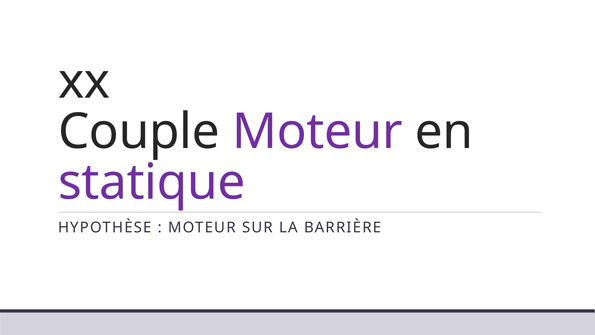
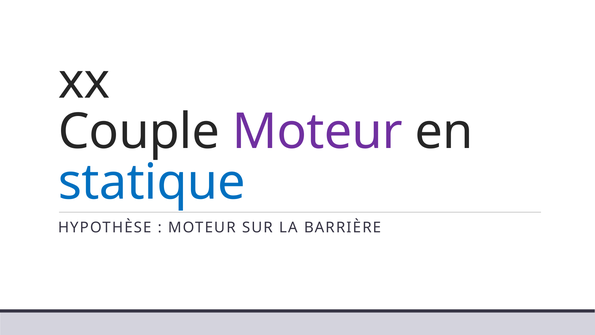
statique colour: purple -> blue
